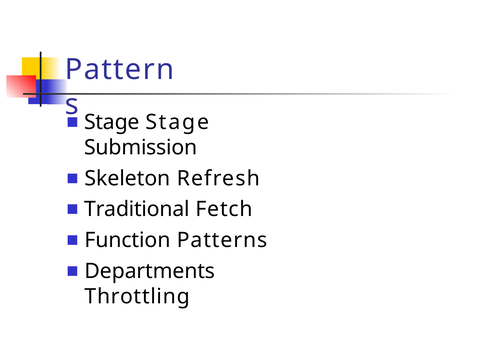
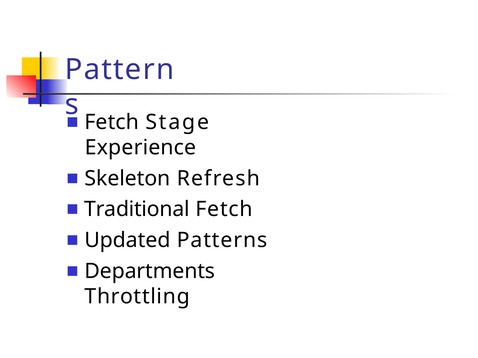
Stage at (112, 122): Stage -> Fetch
Submission: Submission -> Experience
Function: Function -> Updated
